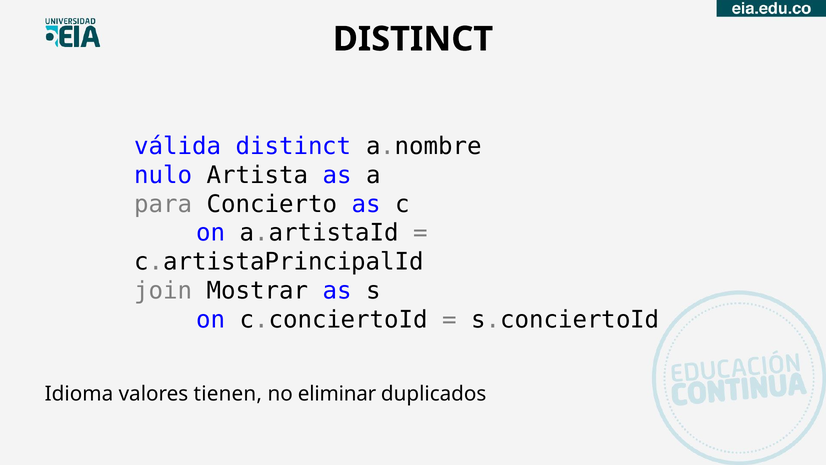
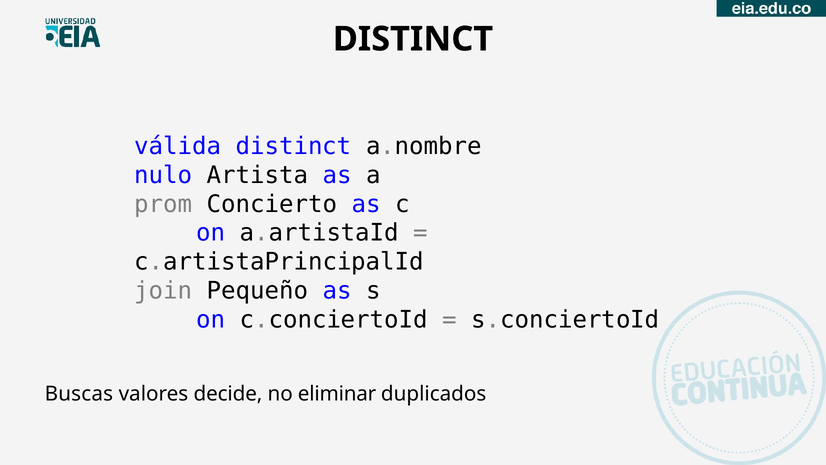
para: para -> prom
Mostrar: Mostrar -> Pequeño
Idioma: Idioma -> Buscas
tienen: tienen -> decide
